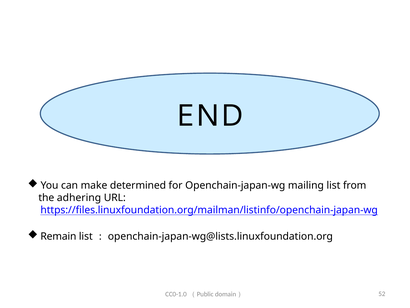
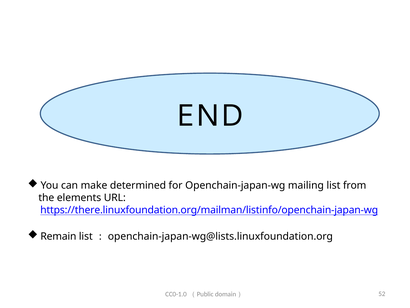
adhering: adhering -> elements
https://files.linuxfoundation.org/mailman/listinfo/openchain-japan-wg: https://files.linuxfoundation.org/mailman/listinfo/openchain-japan-wg -> https://there.linuxfoundation.org/mailman/listinfo/openchain-japan-wg
